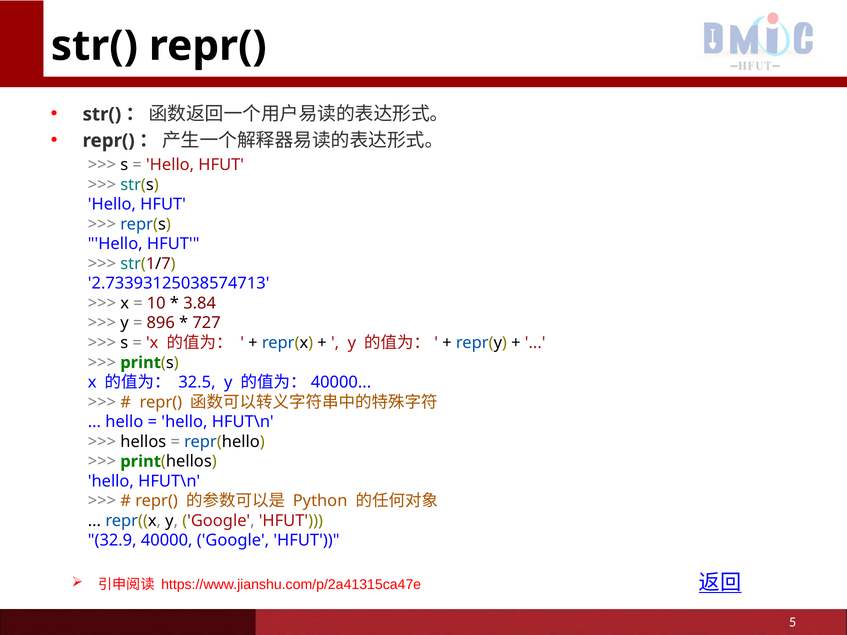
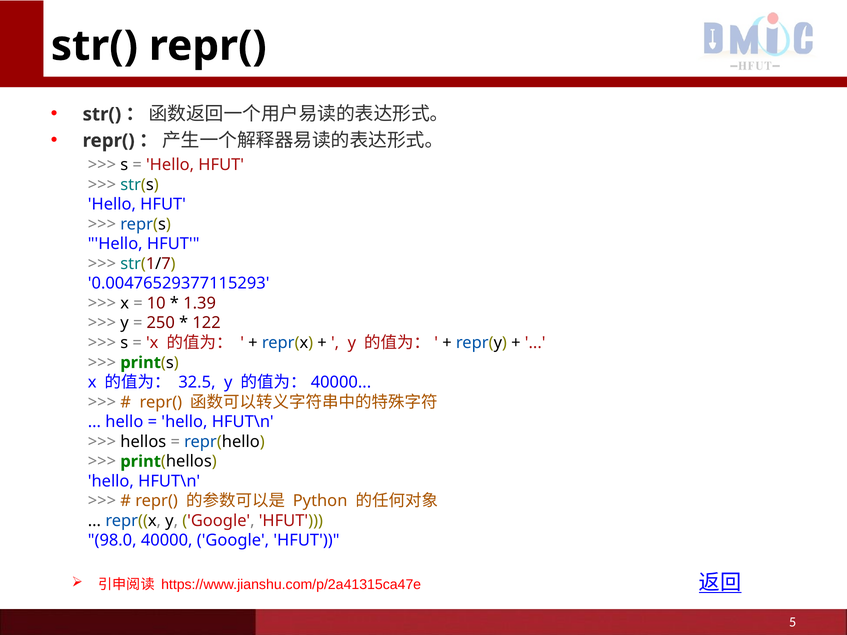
2.73393125038574713: 2.73393125038574713 -> 0.00476529377115293
3.84: 3.84 -> 1.39
896: 896 -> 250
727: 727 -> 122
32.9: 32.9 -> 98.0
